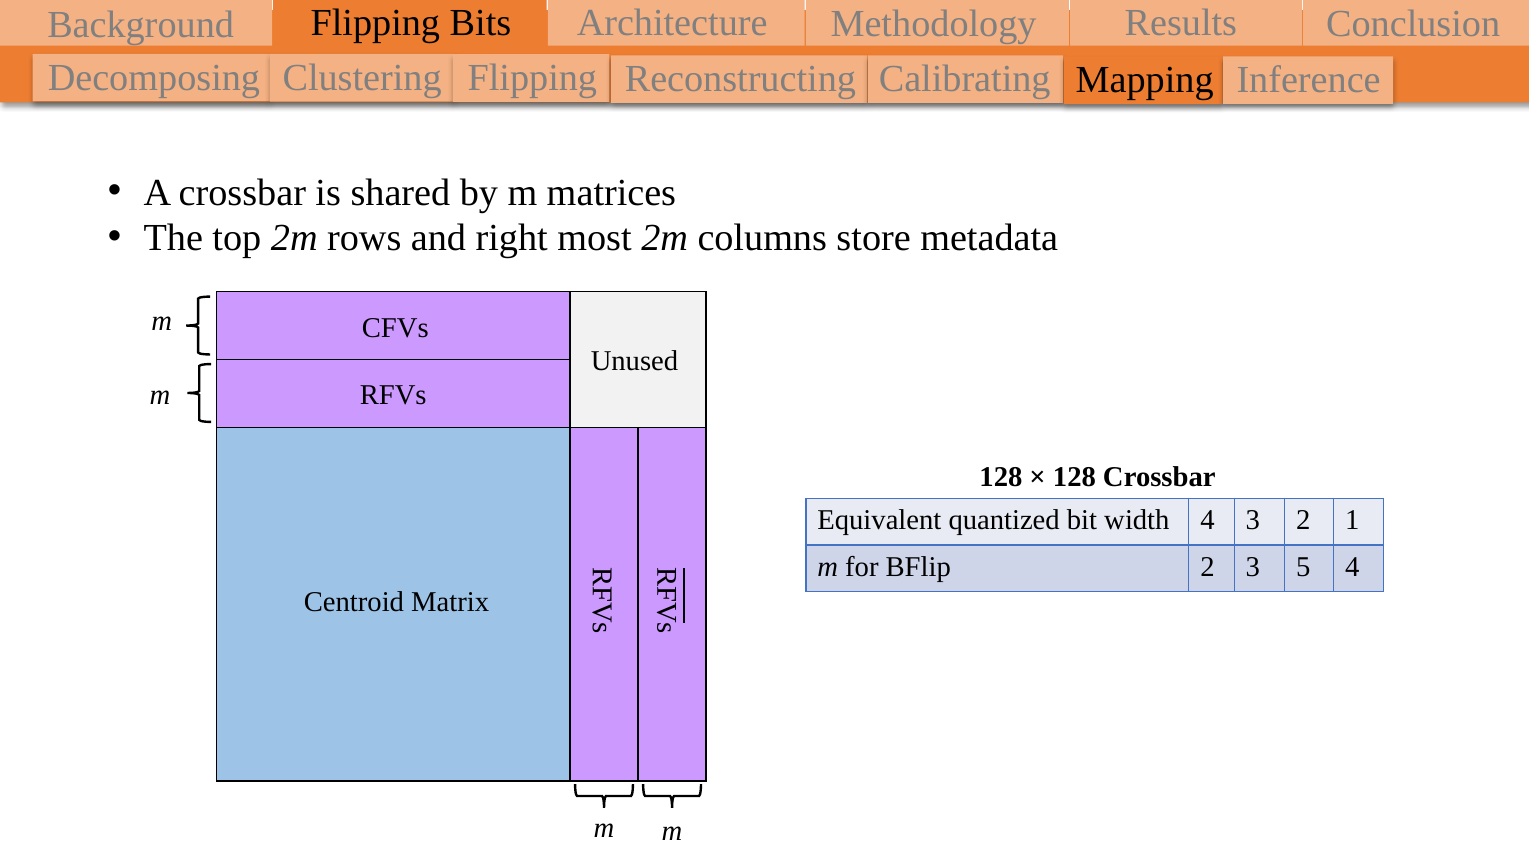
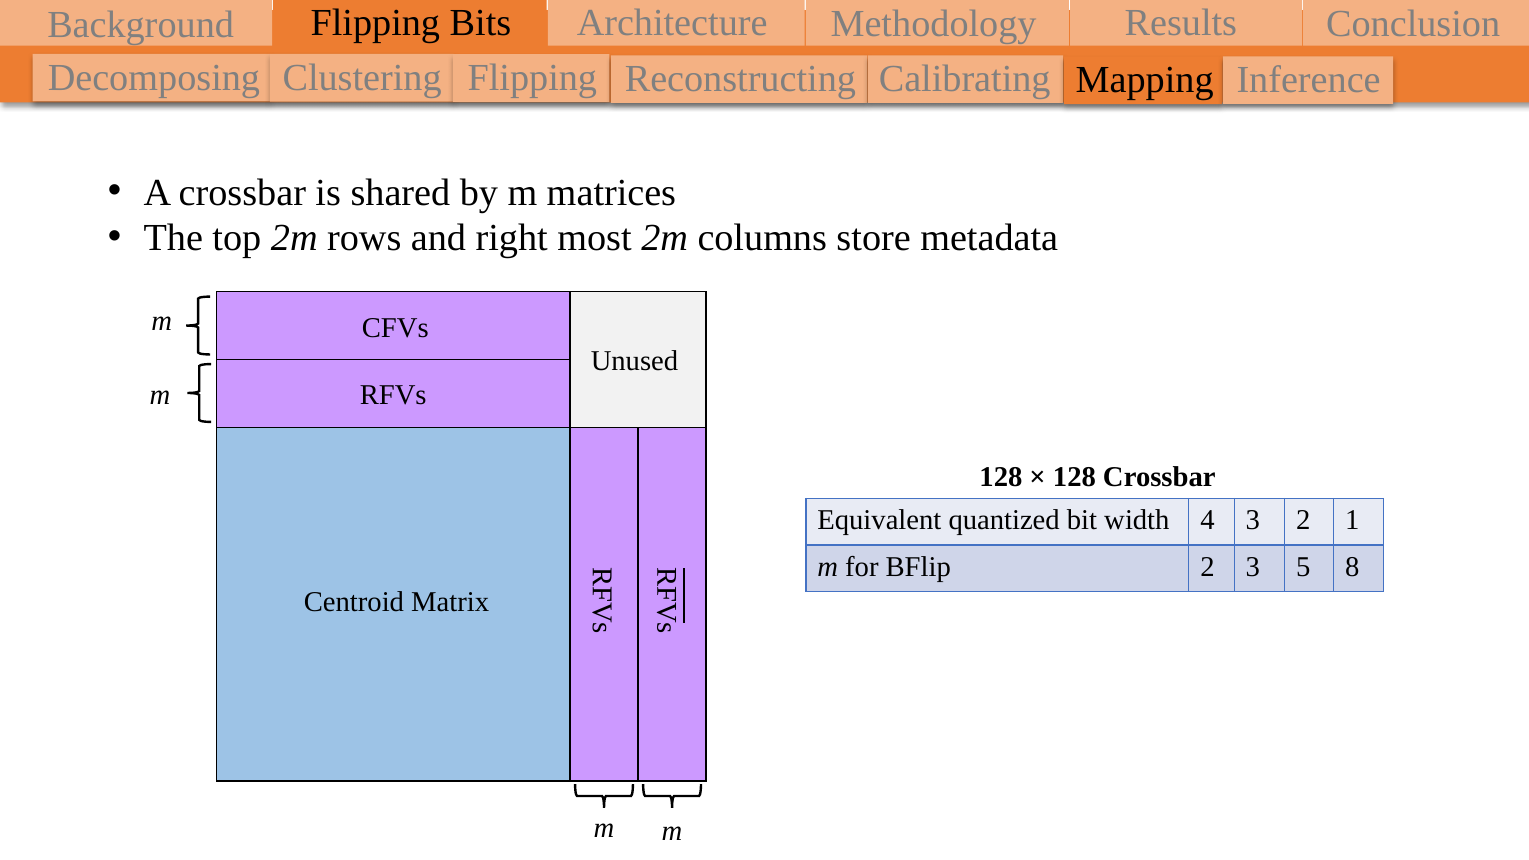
5 4: 4 -> 8
